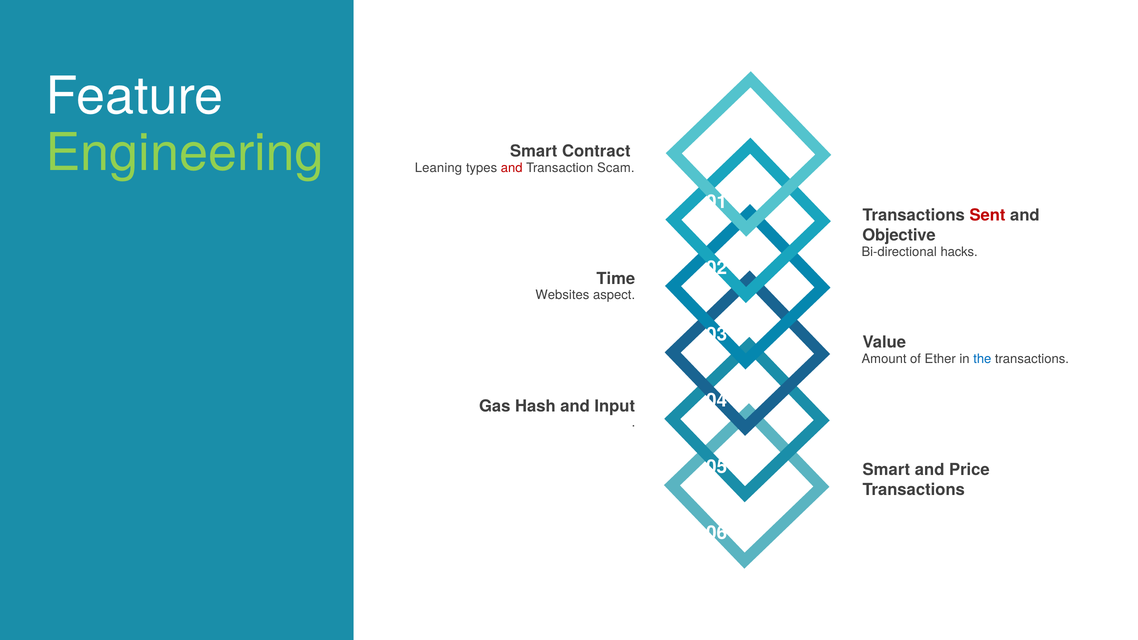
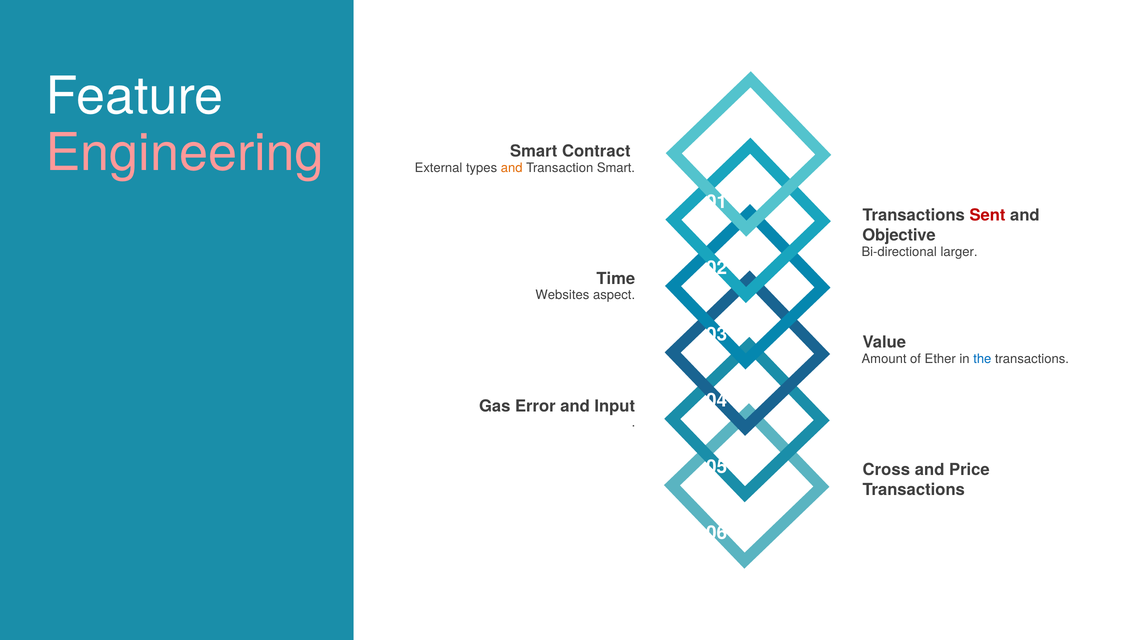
Engineering colour: light green -> pink
Leaning: Leaning -> External
and at (512, 168) colour: red -> orange
Transaction Scam: Scam -> Smart
hacks: hacks -> larger
Hash: Hash -> Error
Smart at (886, 470): Smart -> Cross
